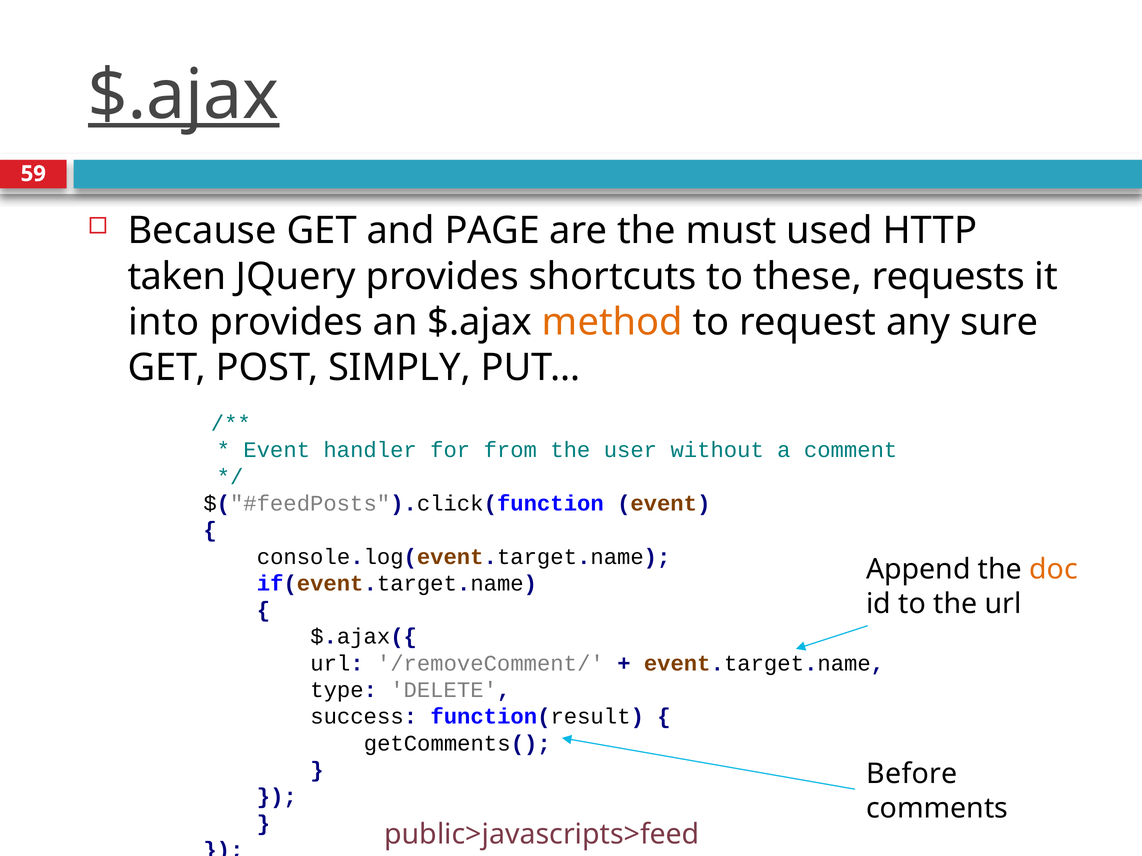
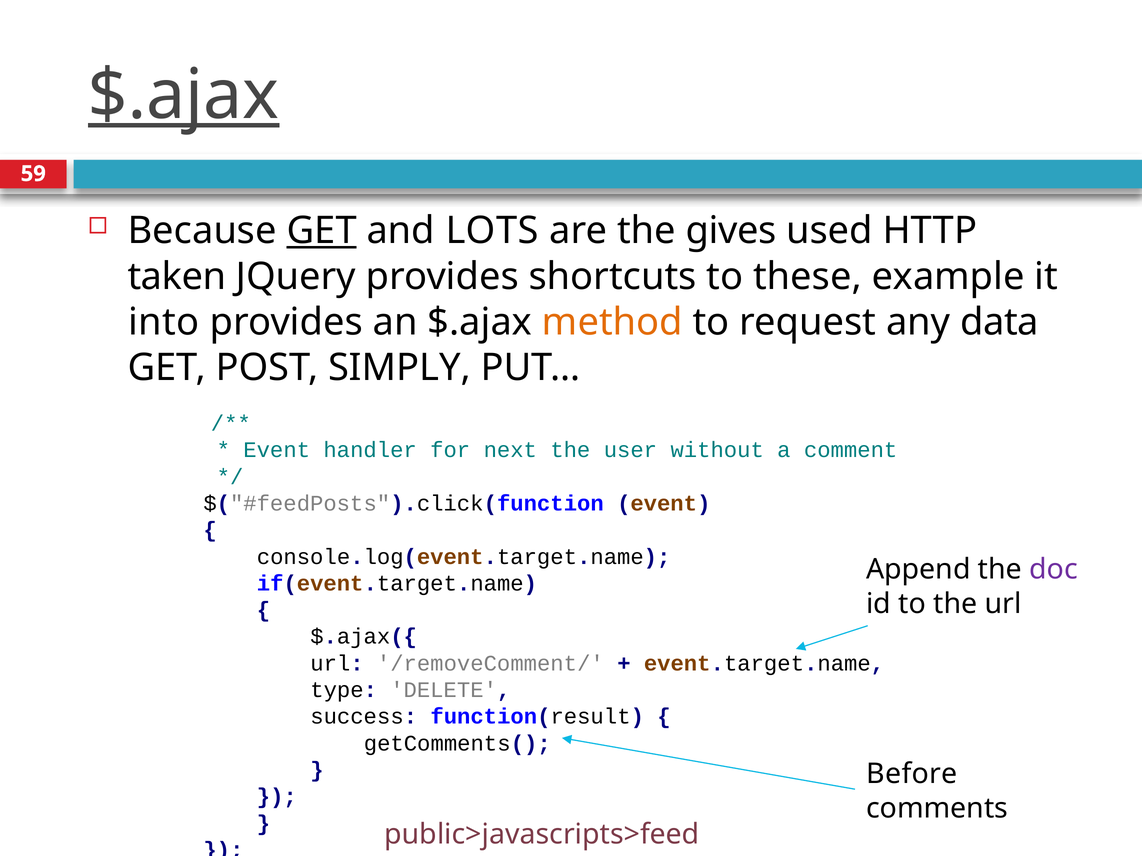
GET at (322, 231) underline: none -> present
PAGE: PAGE -> LOTS
must: must -> gives
requests: requests -> example
sure: sure -> data
from: from -> next
doc colour: orange -> purple
